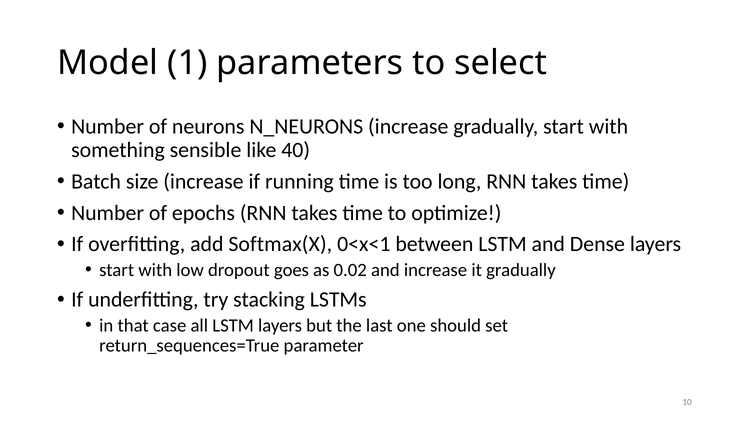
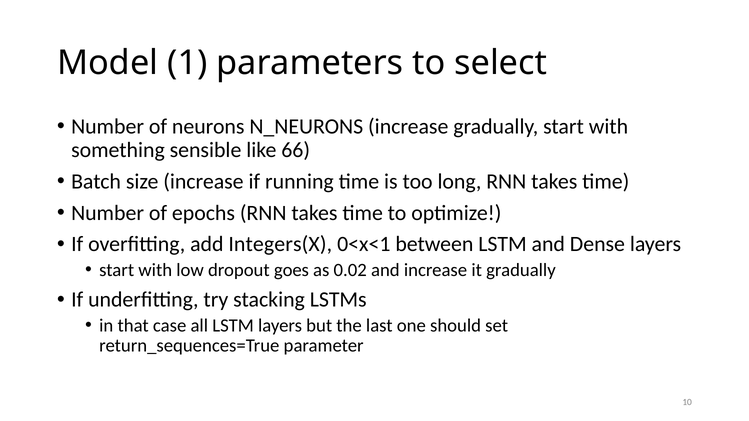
40: 40 -> 66
Softmax(X: Softmax(X -> Integers(X
